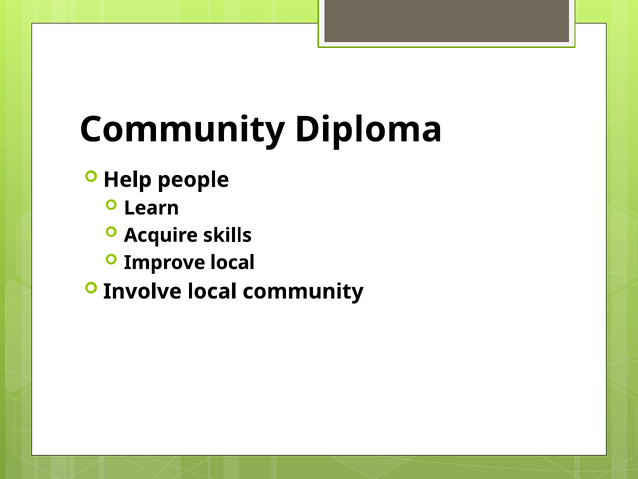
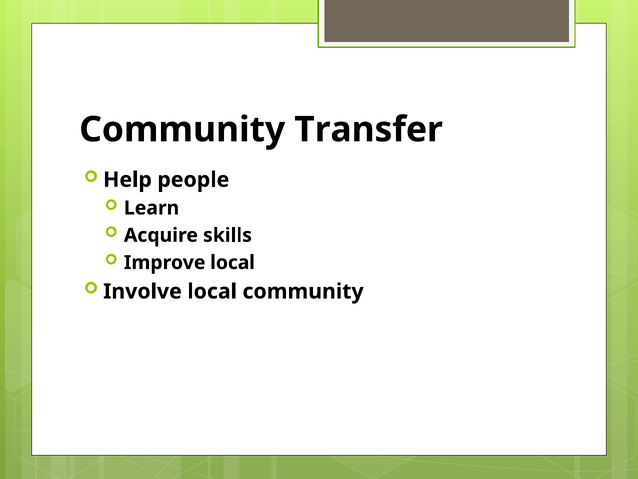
Diploma: Diploma -> Transfer
